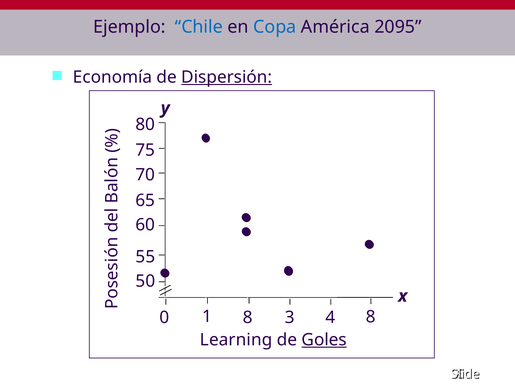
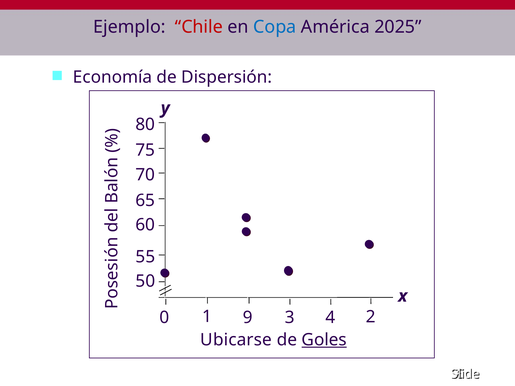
Chile colour: blue -> red
2095: 2095 -> 2025
Dispersión underline: present -> none
1 8: 8 -> 9
4 8: 8 -> 2
Learning: Learning -> Ubicarse
